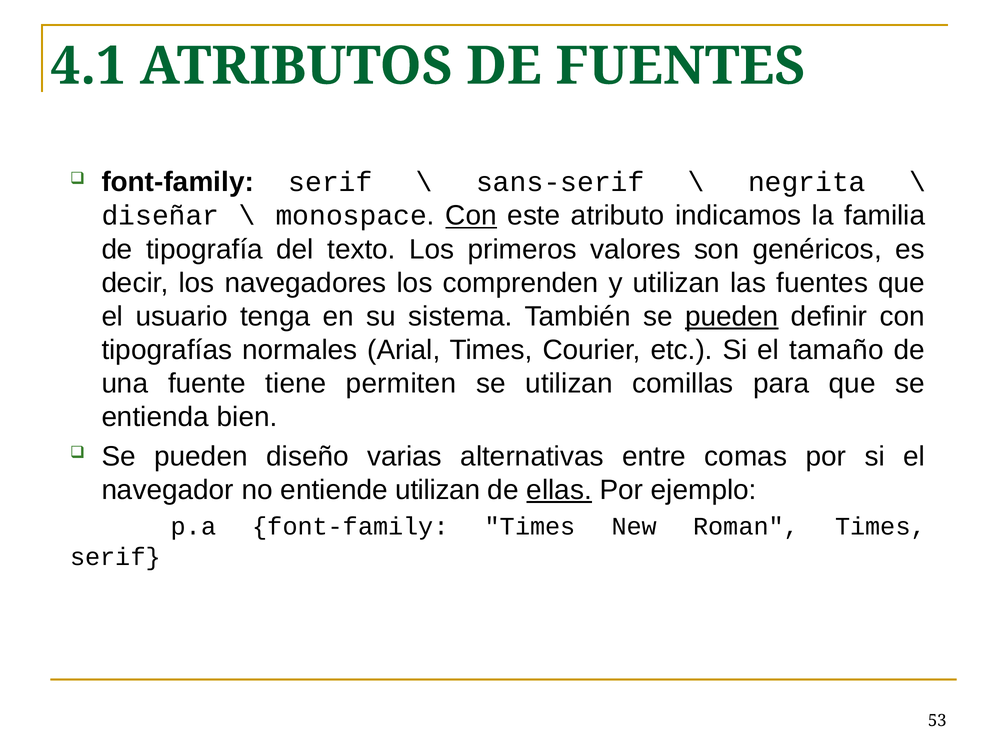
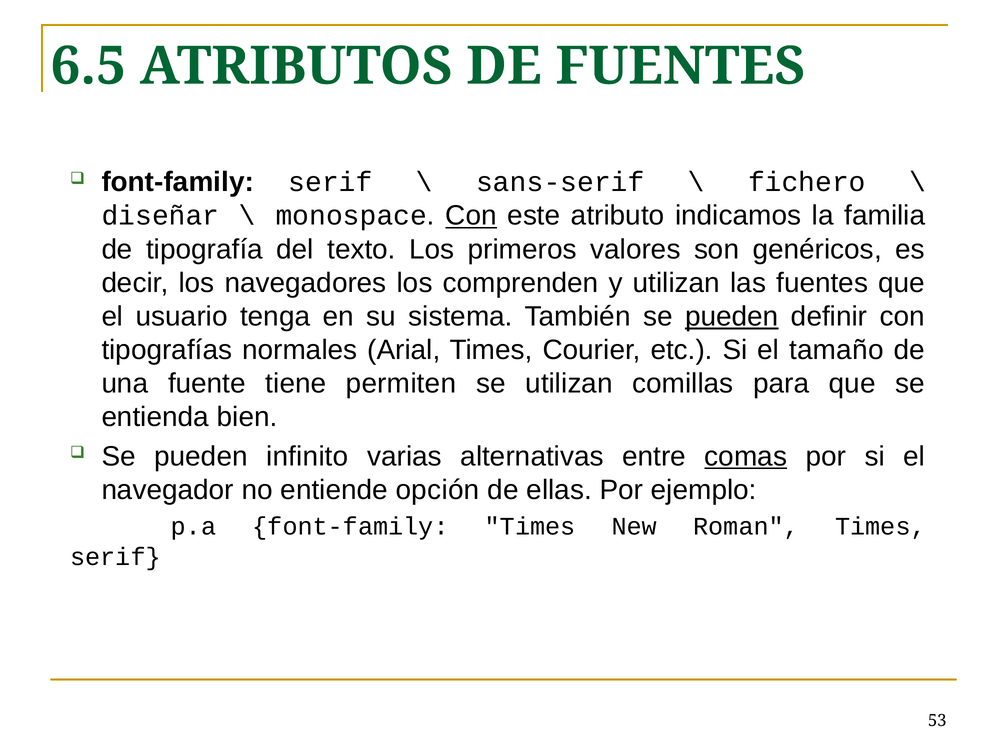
4.1: 4.1 -> 6.5
negrita: negrita -> fichero
diseño: diseño -> infinito
comas underline: none -> present
entiende utilizan: utilizan -> opción
ellas underline: present -> none
